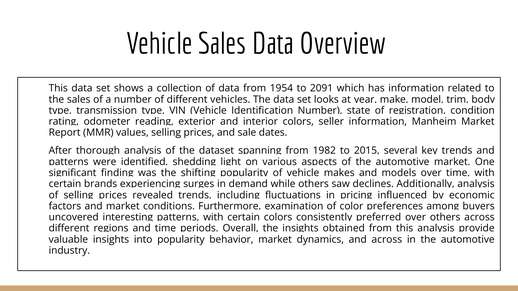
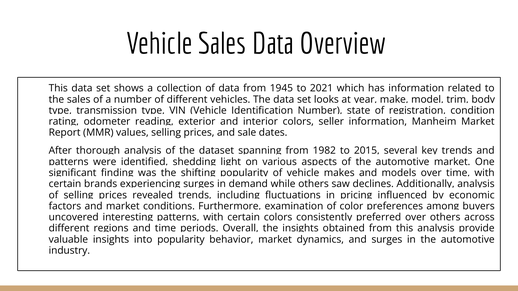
1954: 1954 -> 1945
2091: 2091 -> 2021
and across: across -> surges
